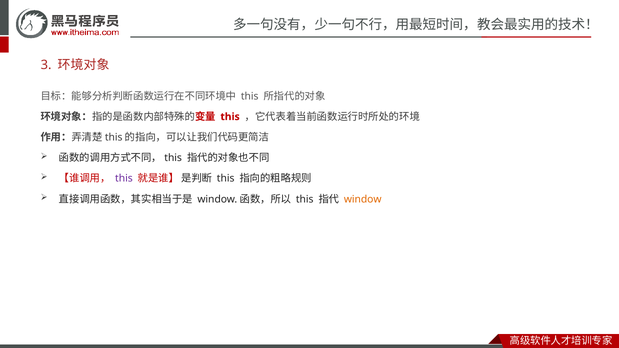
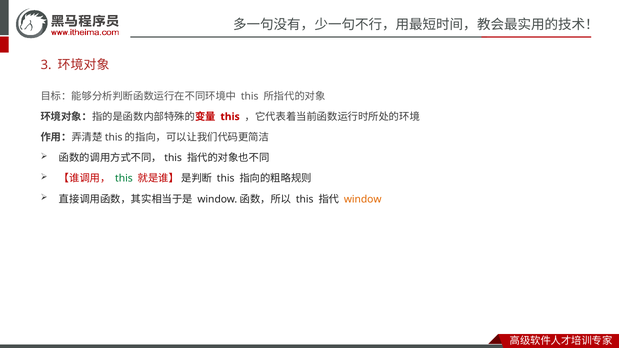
this at (124, 179) colour: purple -> green
